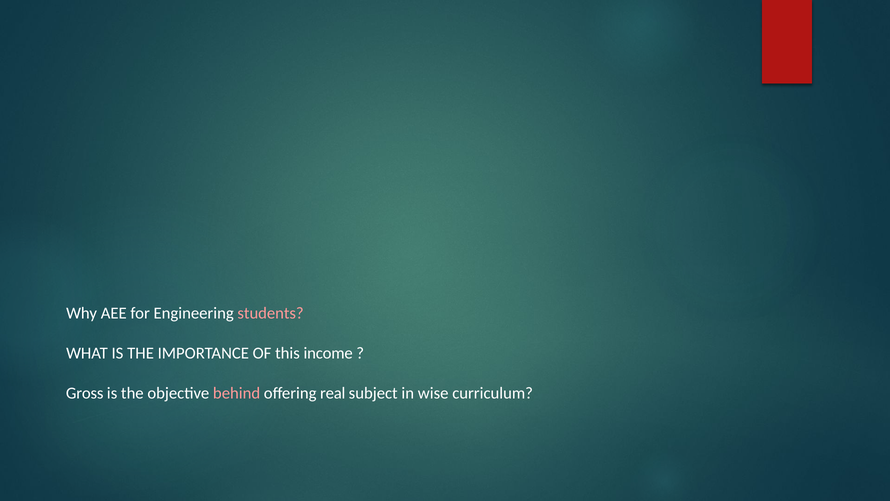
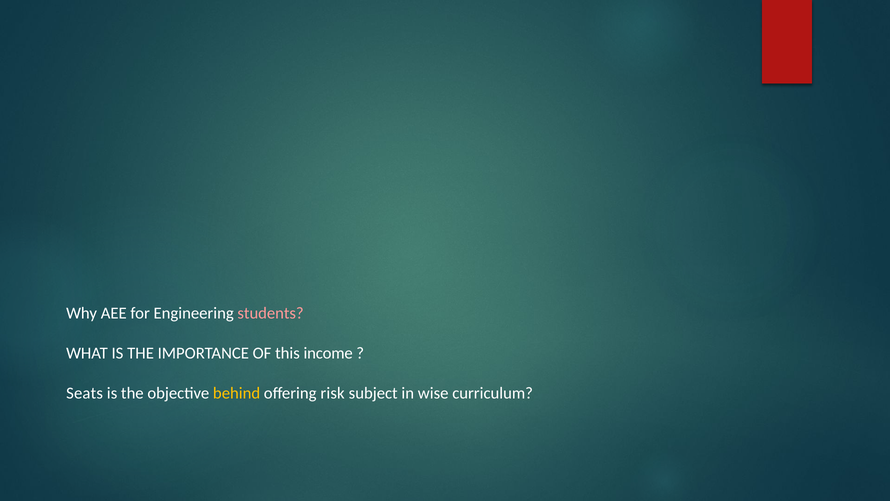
Gross: Gross -> Seats
behind colour: pink -> yellow
real: real -> risk
